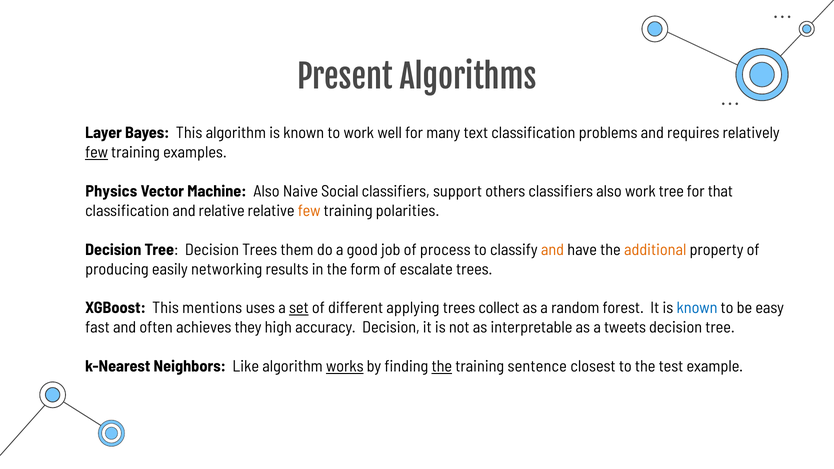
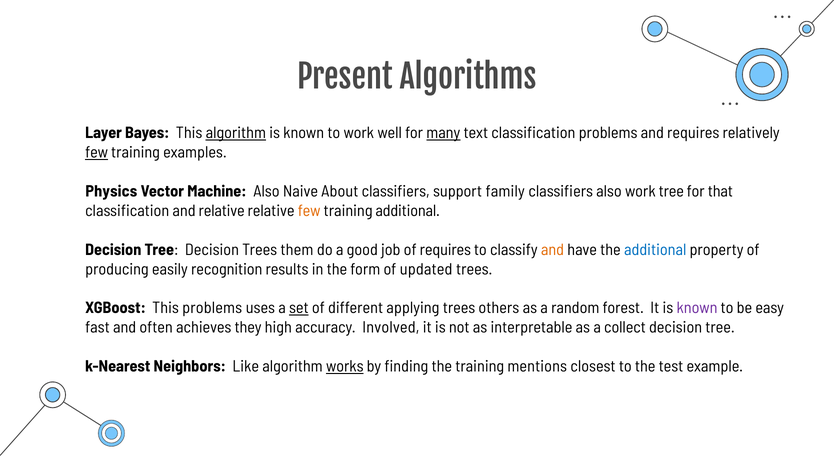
algorithm at (236, 133) underline: none -> present
many underline: none -> present
Social: Social -> About
others: others -> family
training polarities: polarities -> additional
of process: process -> requires
additional at (655, 250) colour: orange -> blue
networking: networking -> recognition
escalate: escalate -> updated
This mentions: mentions -> problems
collect: collect -> others
known at (697, 308) colour: blue -> purple
accuracy Decision: Decision -> Involved
tweets: tweets -> collect
the at (442, 367) underline: present -> none
sentence: sentence -> mentions
